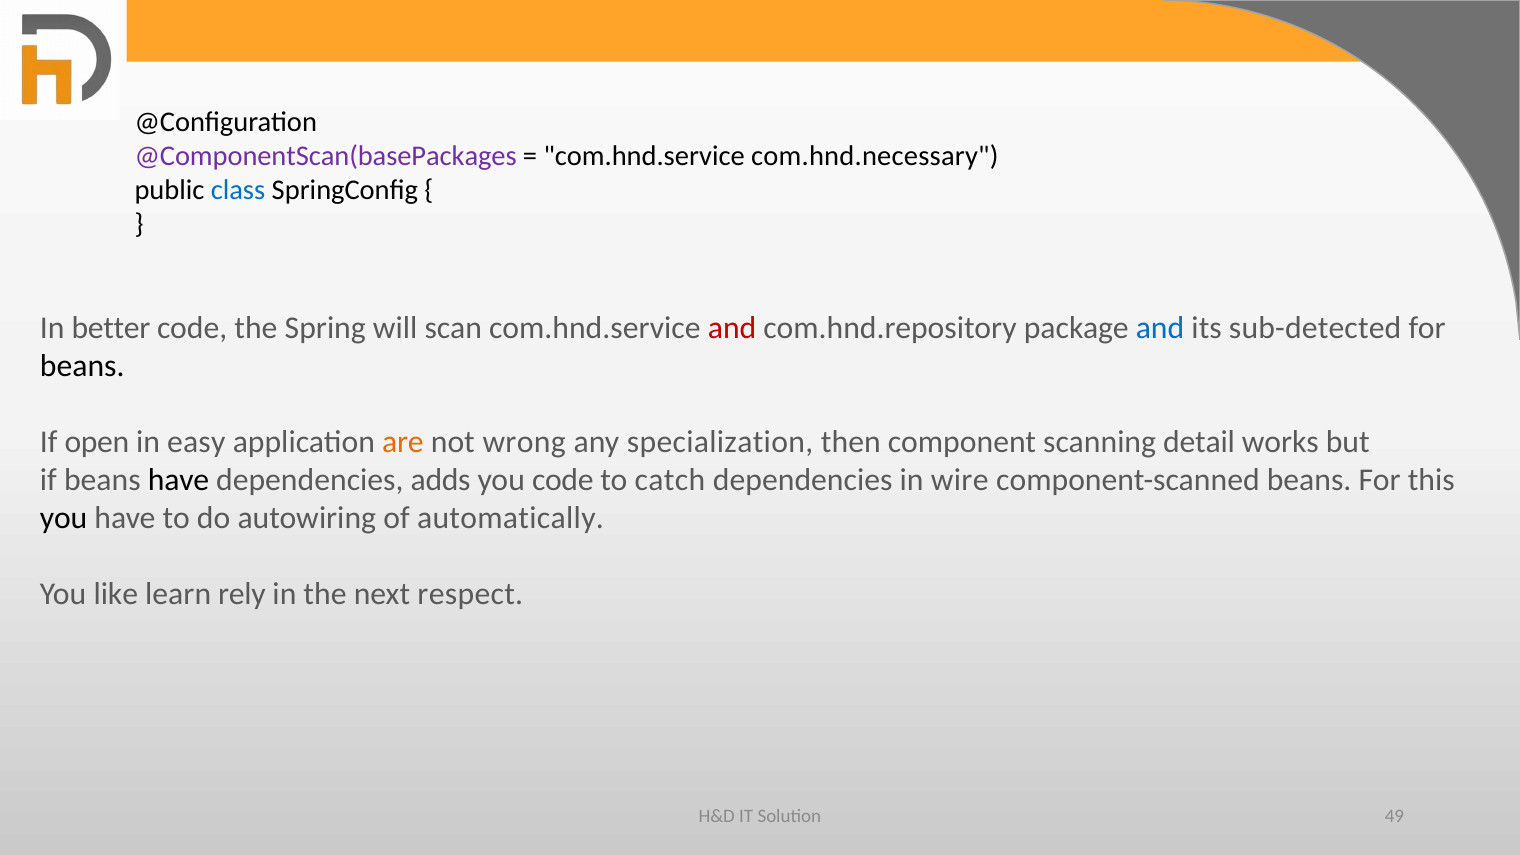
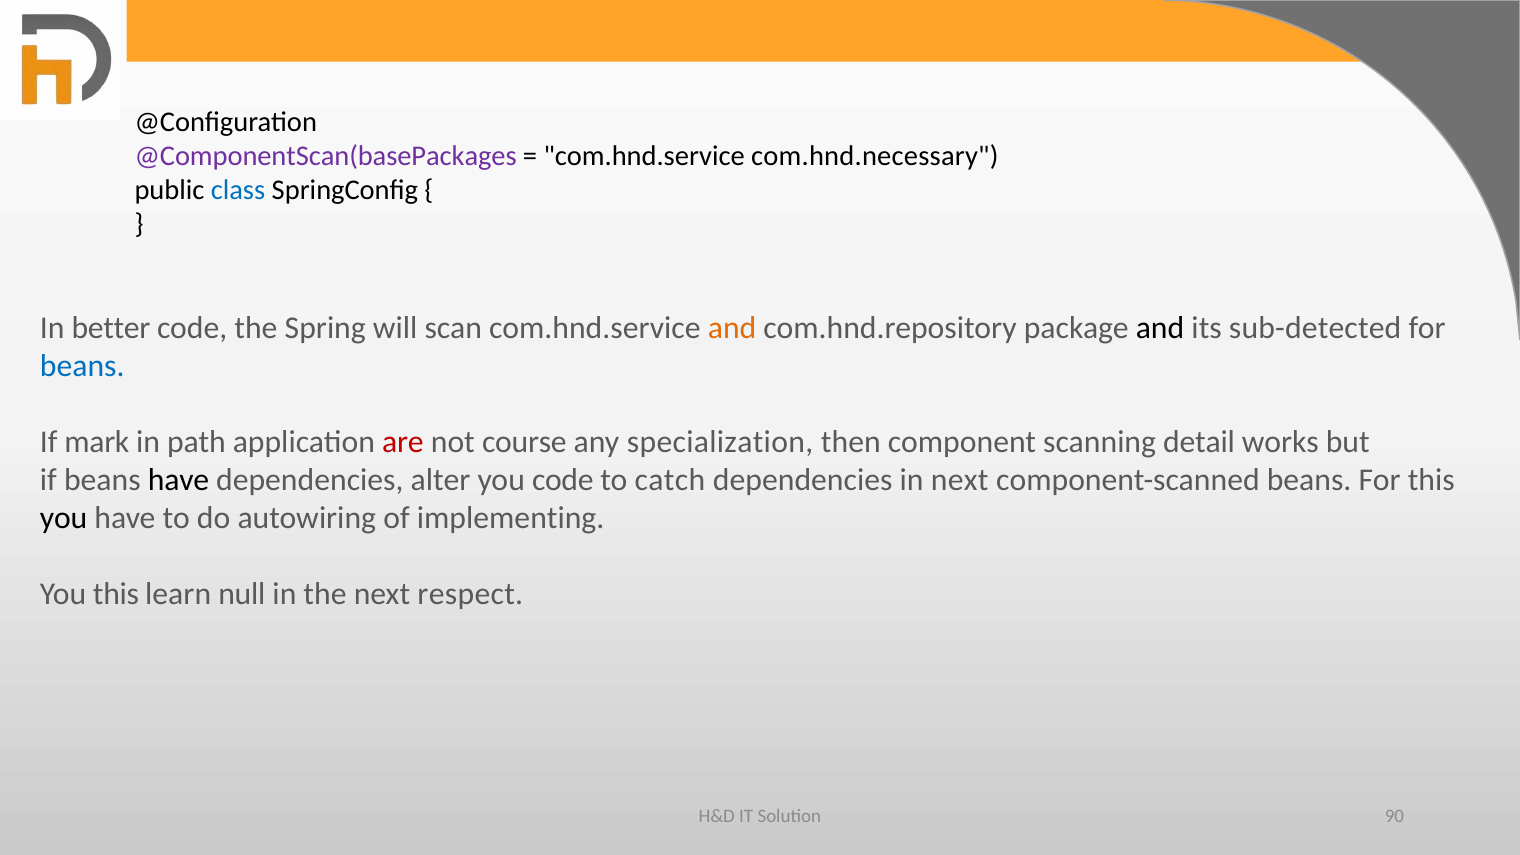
and at (732, 328) colour: red -> orange
and at (1160, 328) colour: blue -> black
beans at (82, 366) colour: black -> blue
open: open -> mark
easy: easy -> path
are colour: orange -> red
wrong: wrong -> course
adds: adds -> alter
in wire: wire -> next
automatically: automatically -> implementing
You like: like -> this
rely: rely -> null
49: 49 -> 90
